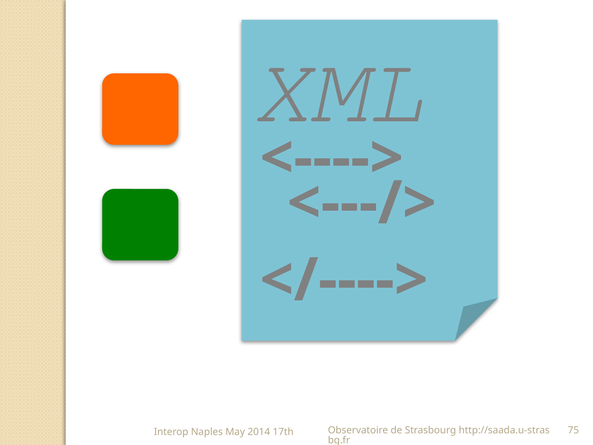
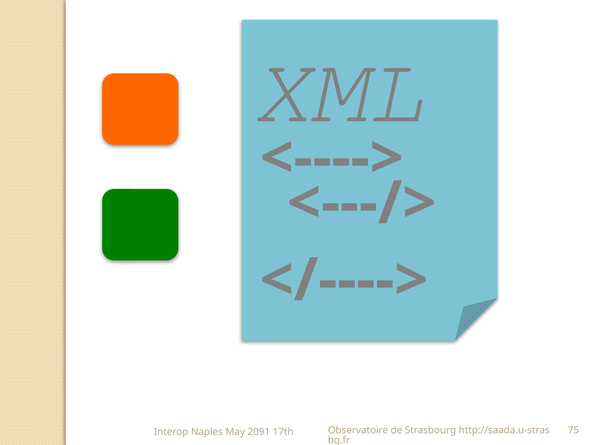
2014: 2014 -> 2091
